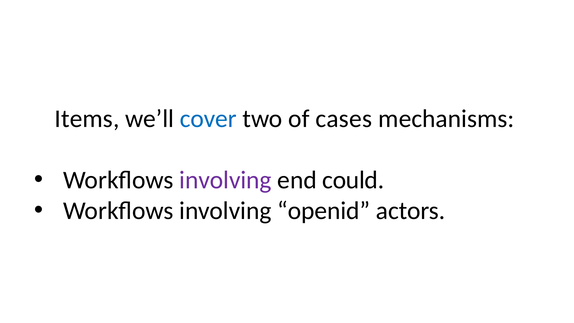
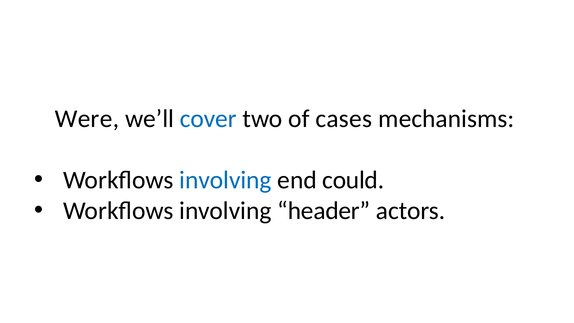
Items: Items -> Were
involving at (225, 180) colour: purple -> blue
openid: openid -> header
